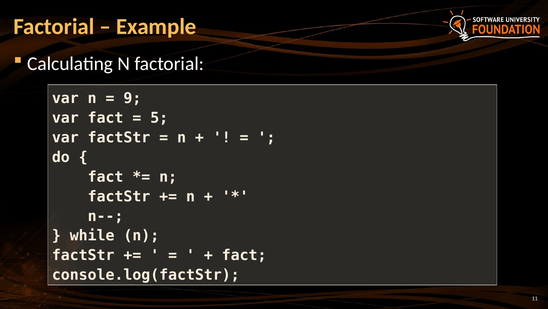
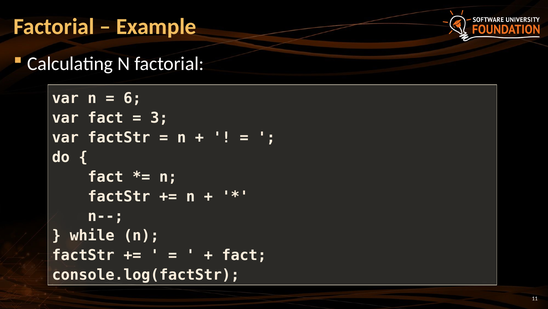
9: 9 -> 6
5: 5 -> 3
